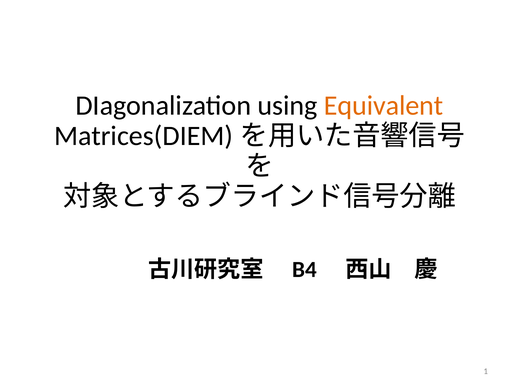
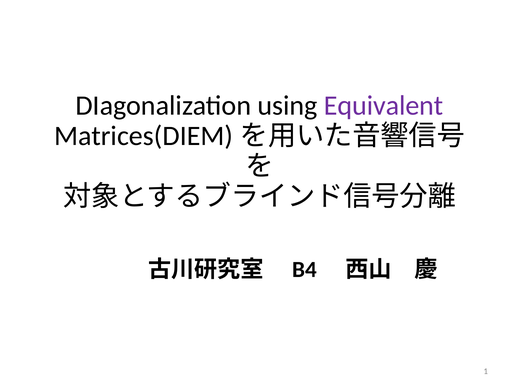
Equivalent colour: orange -> purple
